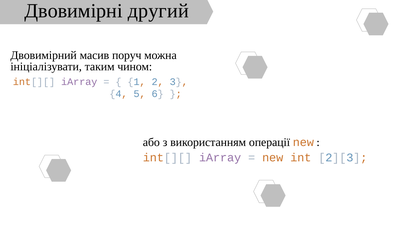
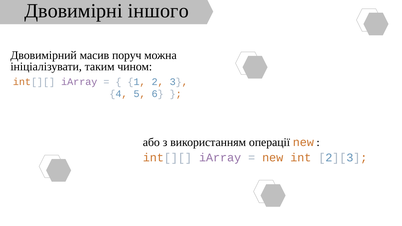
другий: другий -> іншого
